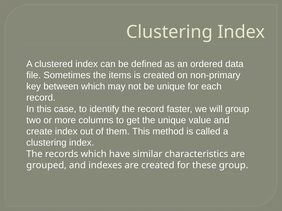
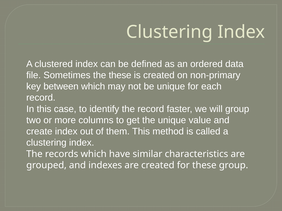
the items: items -> these
